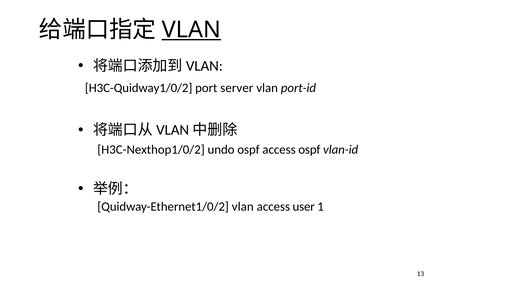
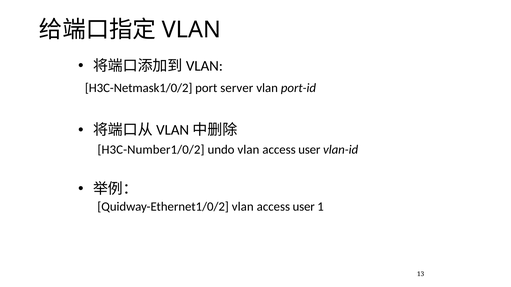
VLAN at (191, 30) underline: present -> none
H3C-Quidway1/0/2: H3C-Quidway1/0/2 -> H3C-Netmask1/0/2
H3C-Nexthop1/0/2: H3C-Nexthop1/0/2 -> H3C-Number1/0/2
undo ospf: ospf -> vlan
ospf at (309, 150): ospf -> user
